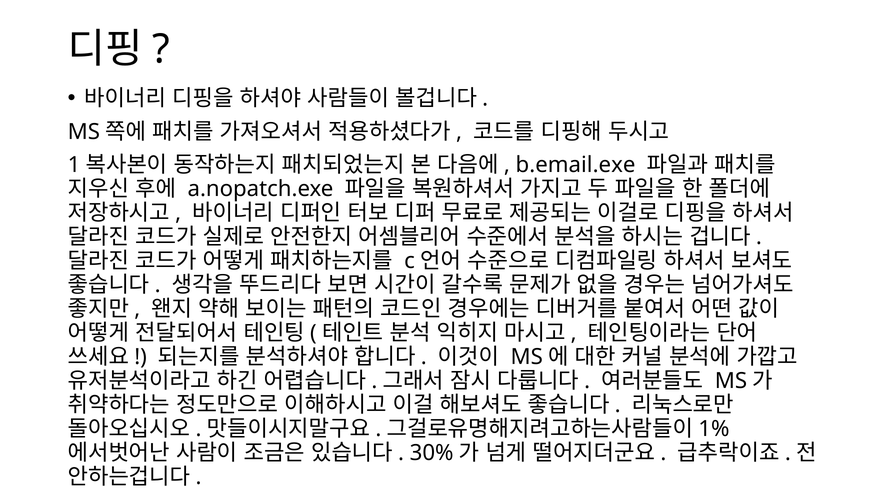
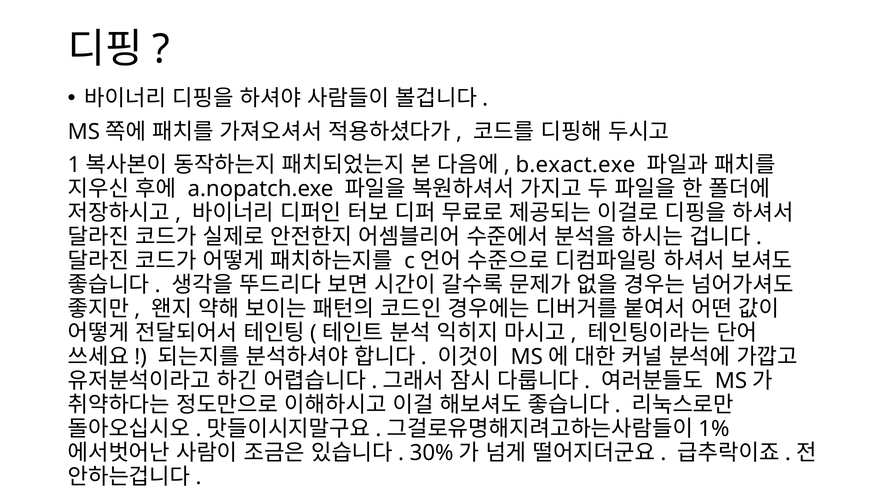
b.email.exe: b.email.exe -> b.exact.exe
